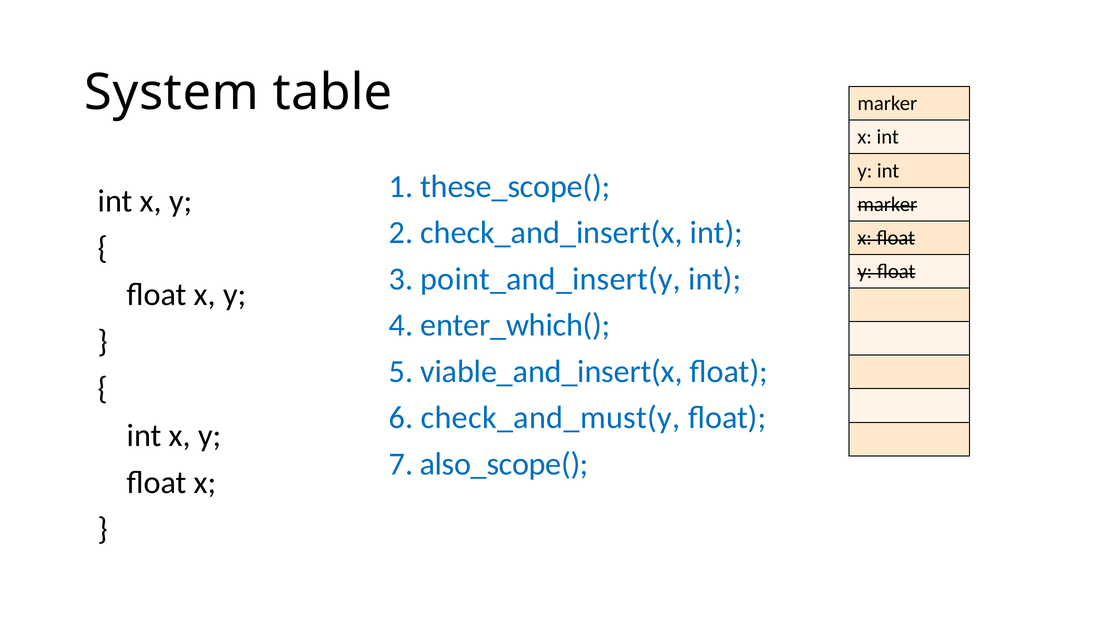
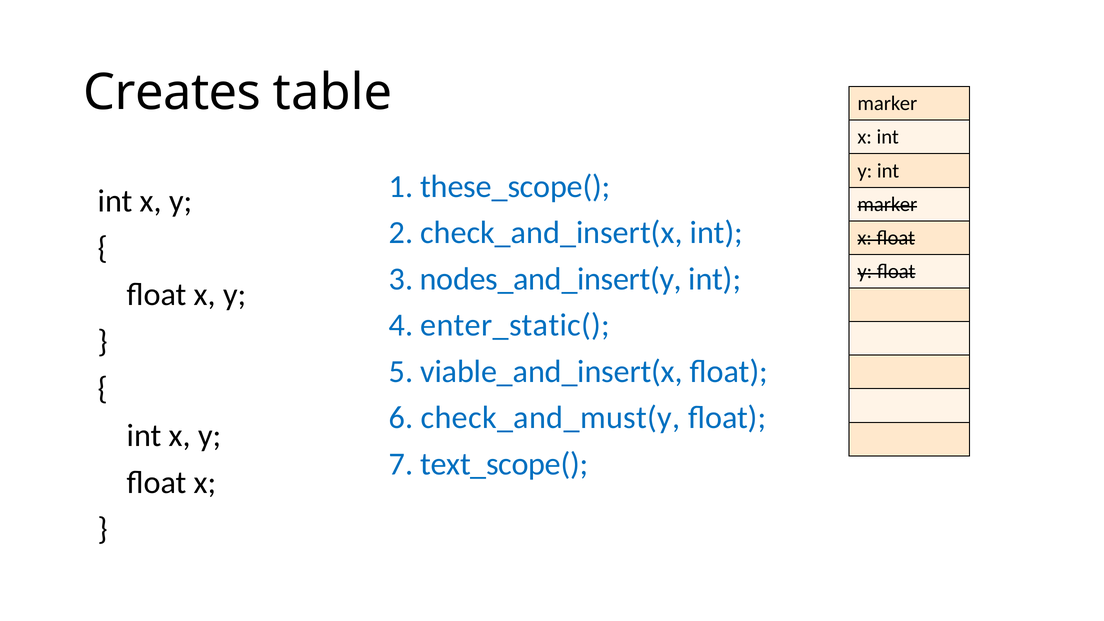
System: System -> Creates
point_and_insert(y: point_and_insert(y -> nodes_and_insert(y
enter_which(: enter_which( -> enter_static(
also_scope(: also_scope( -> text_scope(
